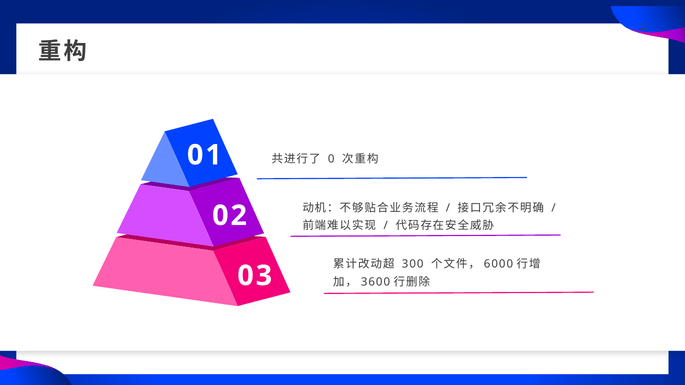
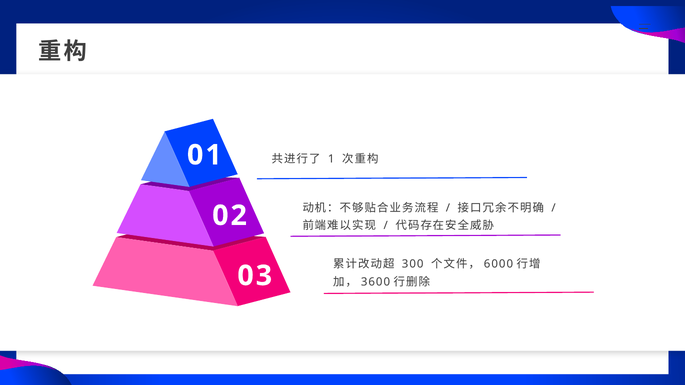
0: 0 -> 1
